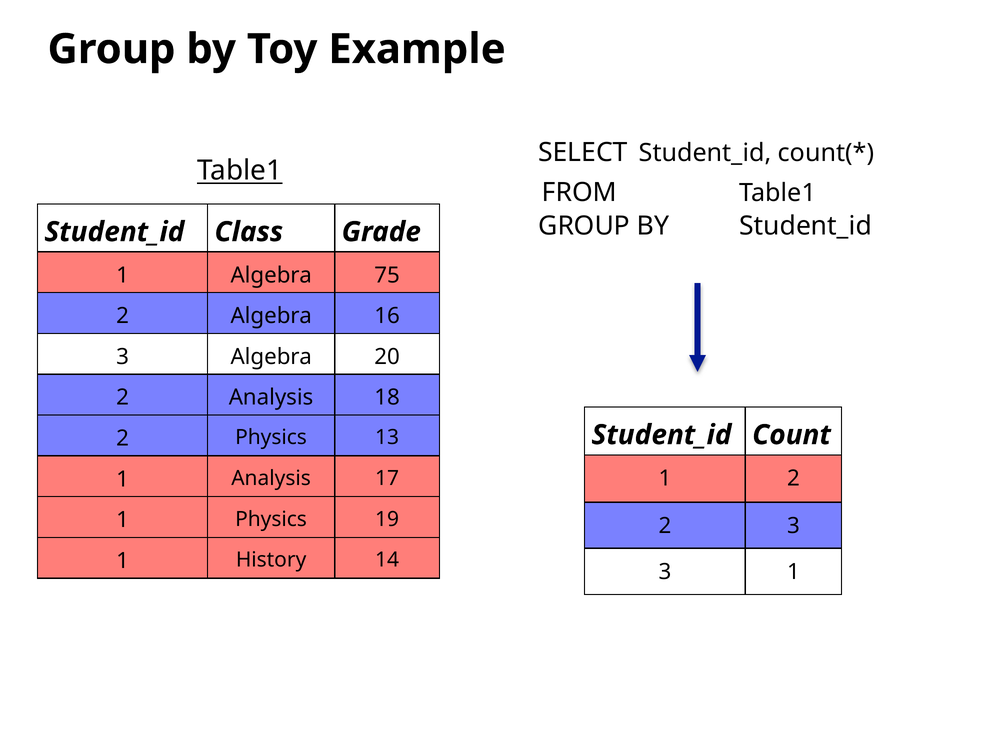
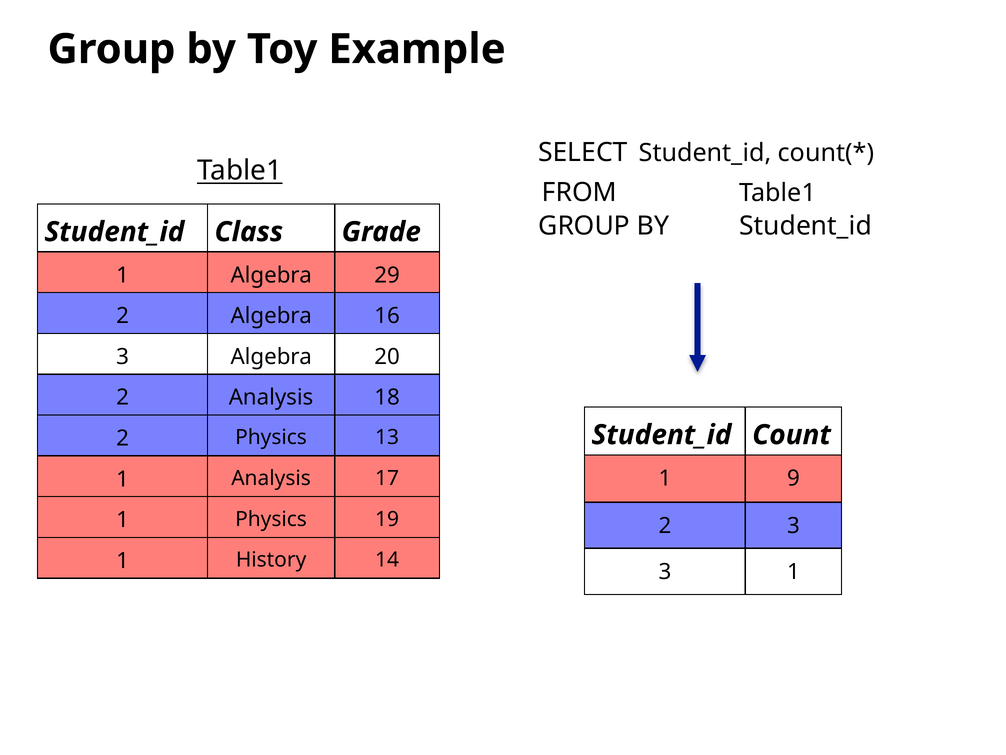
75: 75 -> 29
1 2: 2 -> 9
